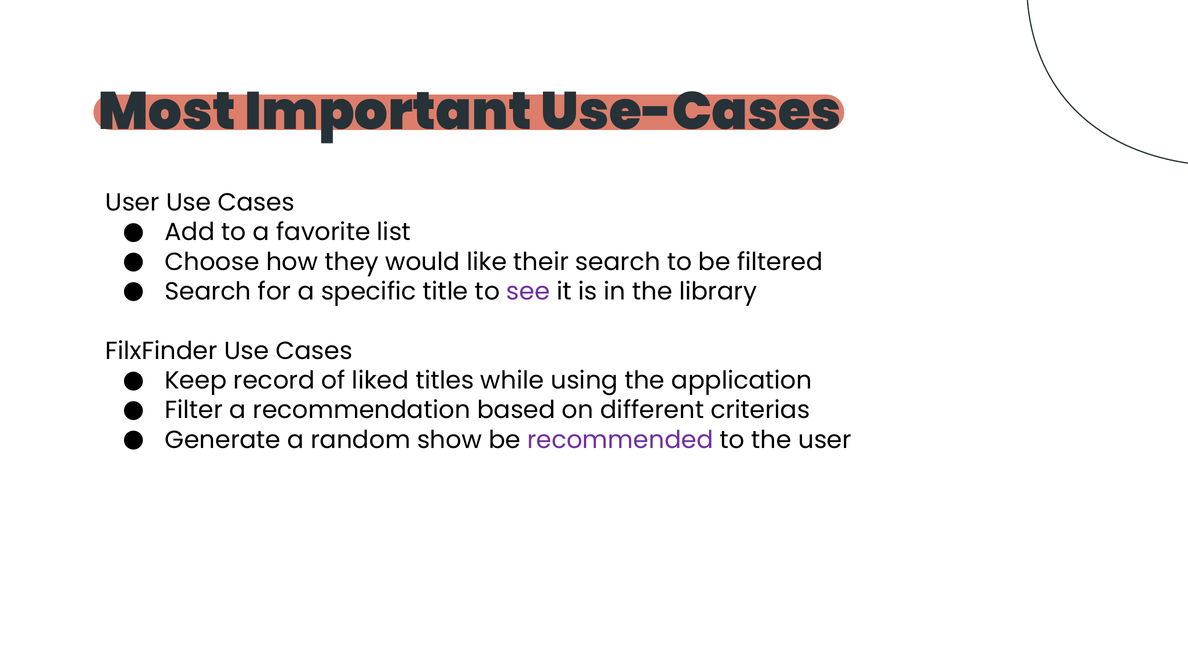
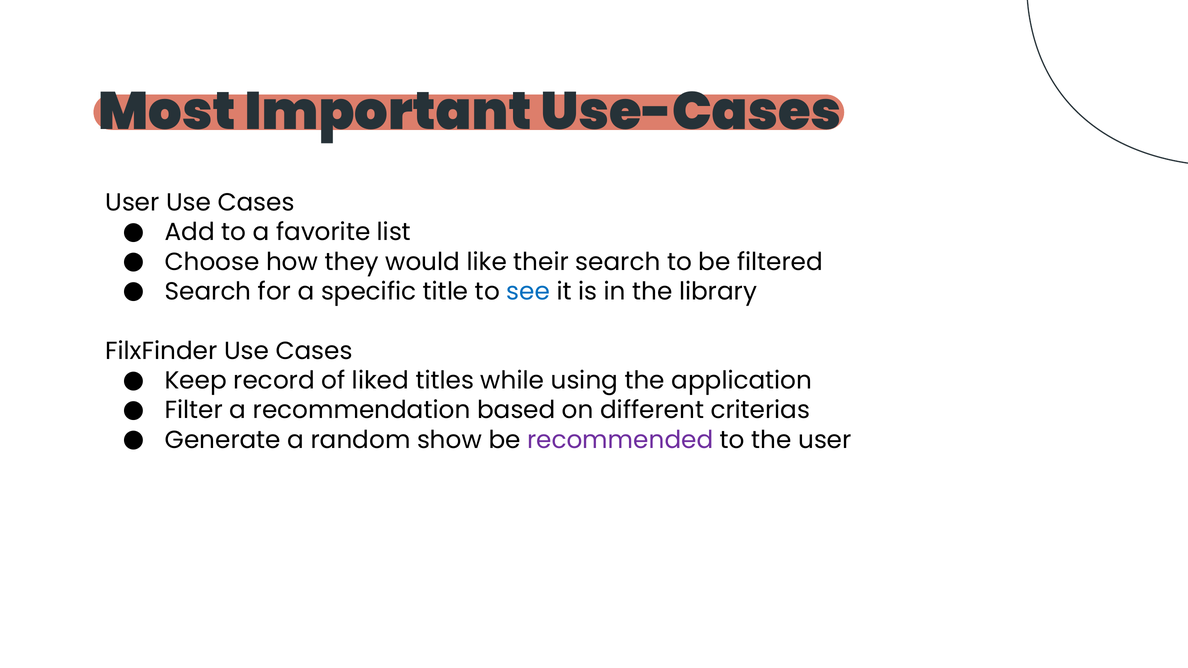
see colour: purple -> blue
